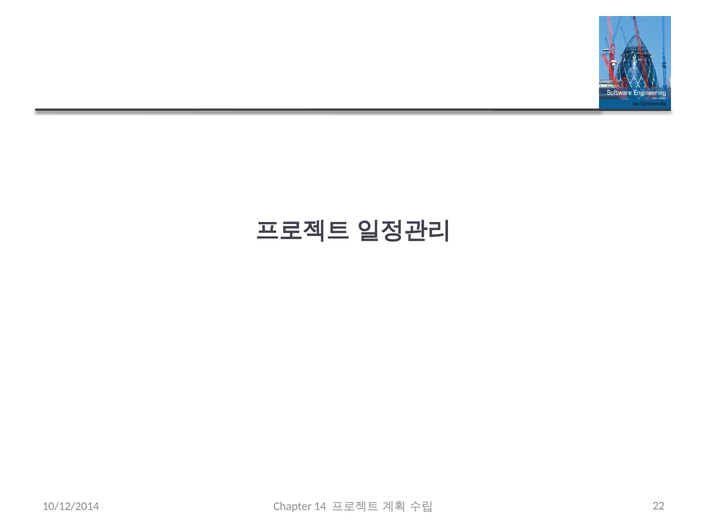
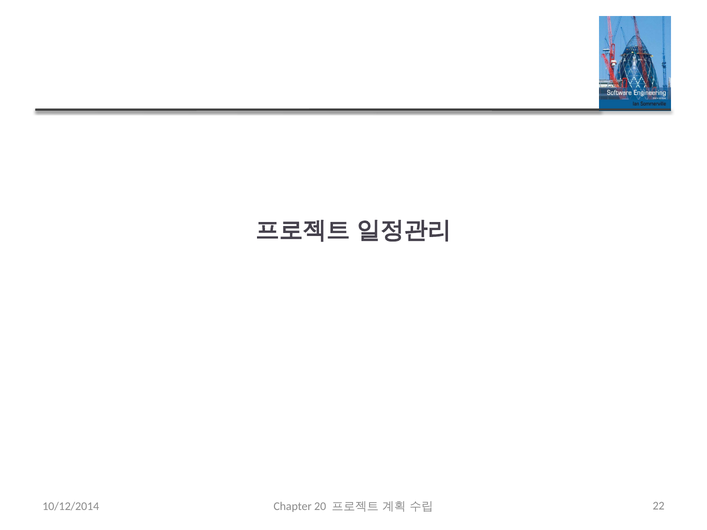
14: 14 -> 20
